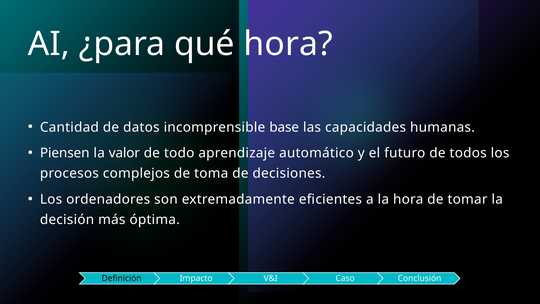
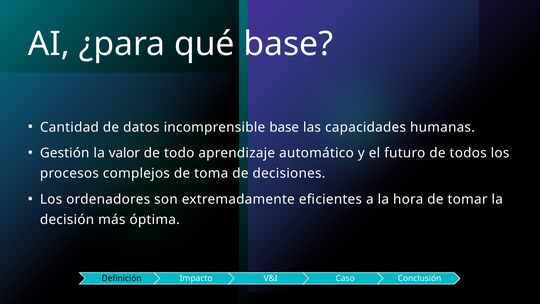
qué hora: hora -> base
Piensen: Piensen -> Gestión
